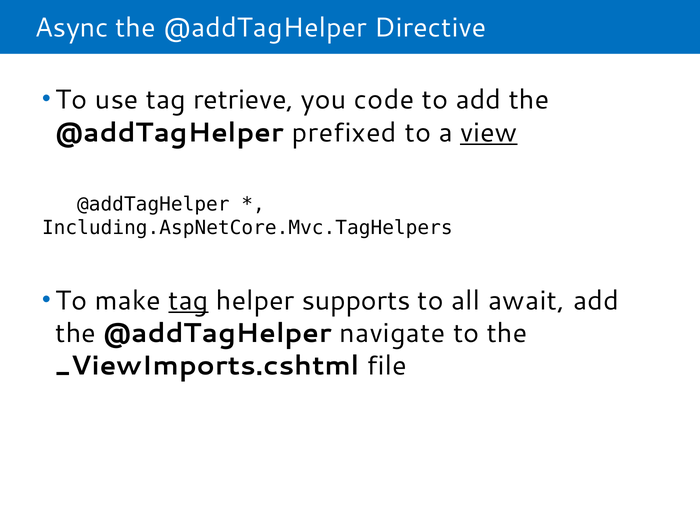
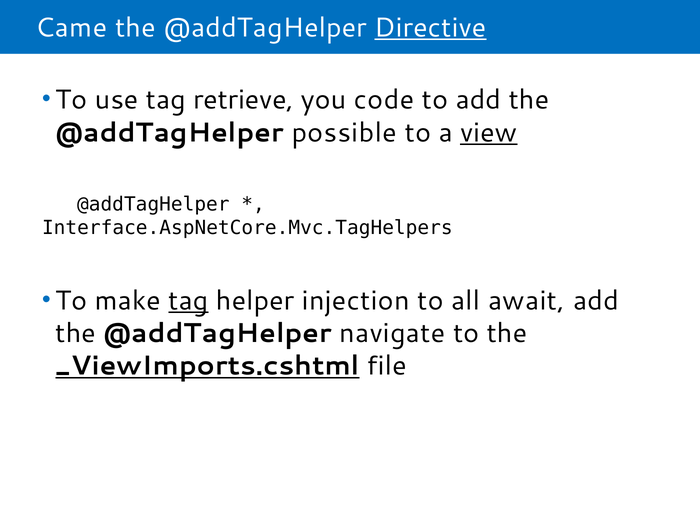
Async: Async -> Came
Directive underline: none -> present
prefixed: prefixed -> possible
Including.AspNetCore.Mvc.TagHelpers: Including.AspNetCore.Mvc.TagHelpers -> Interface.AspNetCore.Mvc.TagHelpers
supports: supports -> injection
_ViewImports.cshtml underline: none -> present
